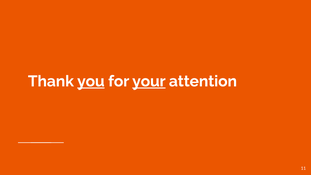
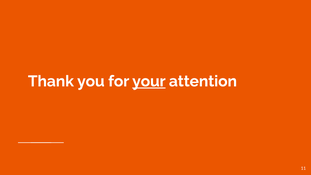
you underline: present -> none
